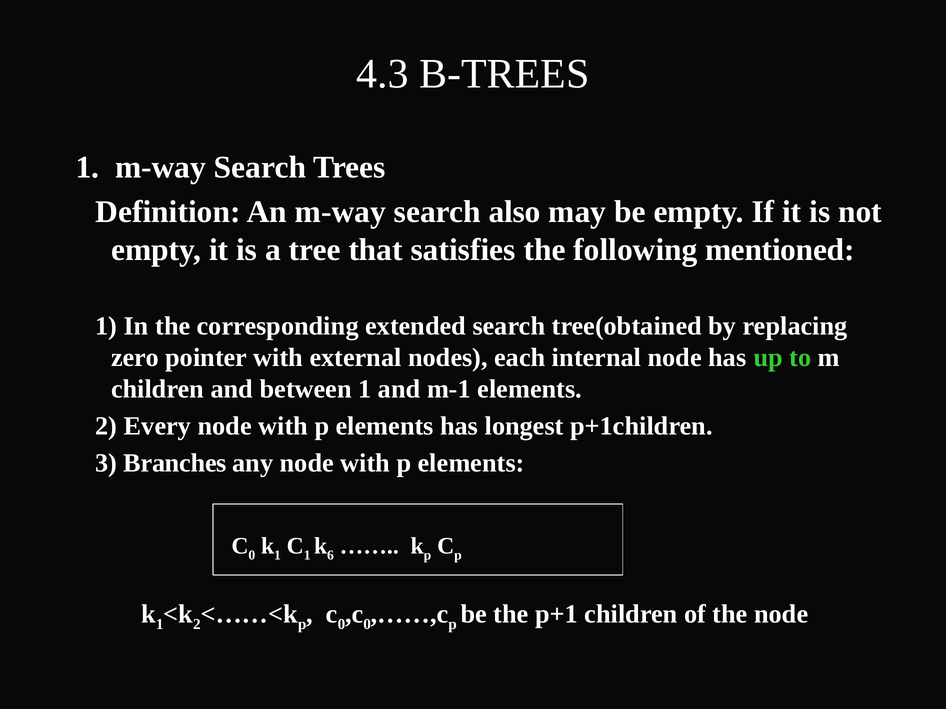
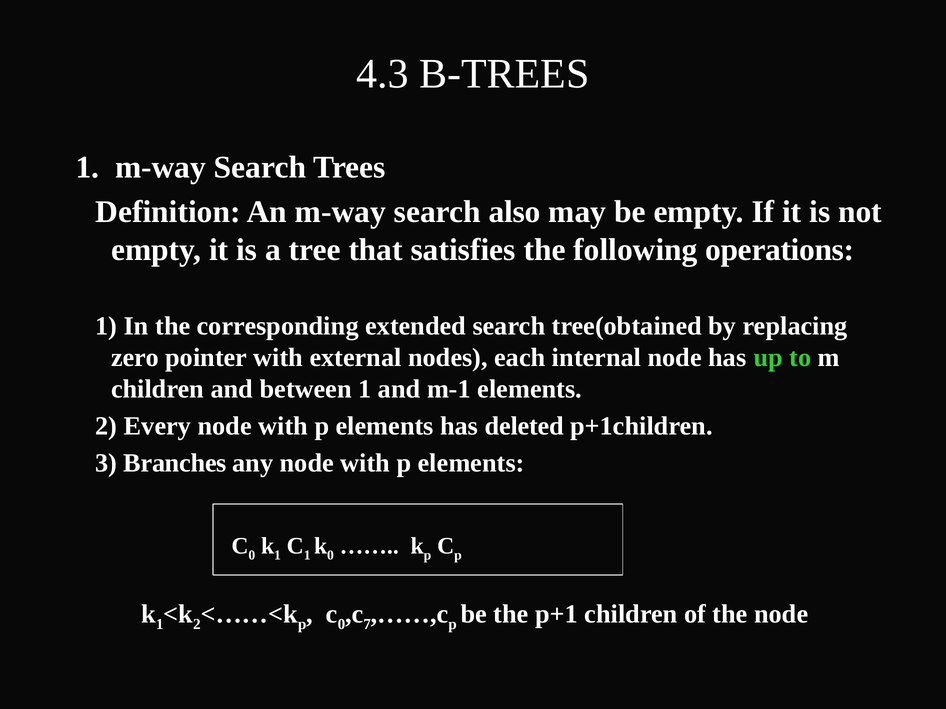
mentioned: mentioned -> operations
longest: longest -> deleted
6 at (331, 555): 6 -> 0
0 at (367, 625): 0 -> 7
